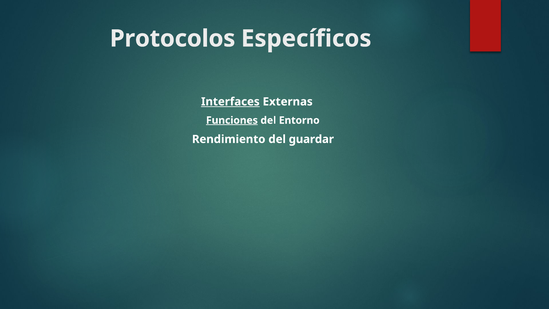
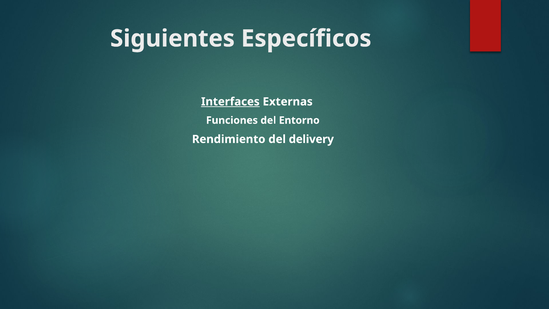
Protocolos: Protocolos -> Siguientes
Funciones underline: present -> none
guardar: guardar -> delivery
